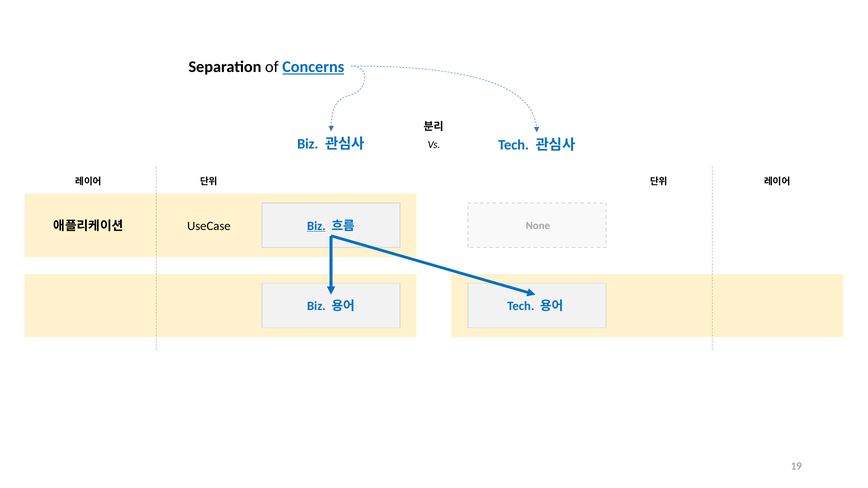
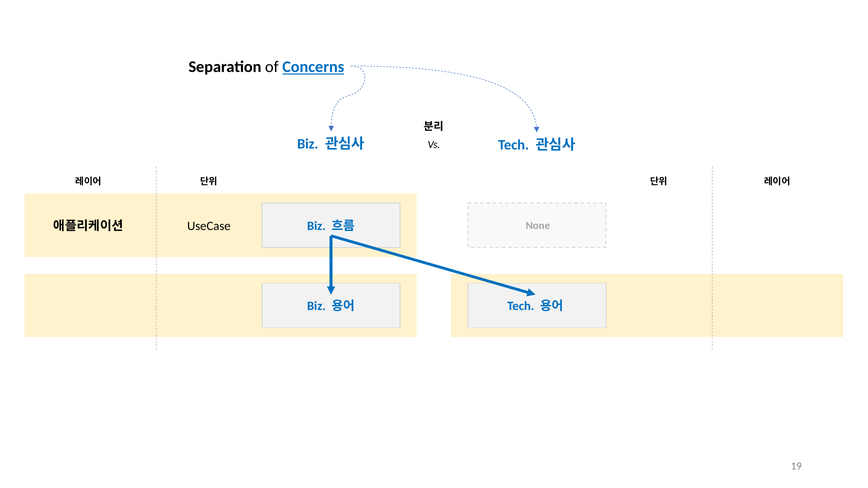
Biz at (316, 226) underline: present -> none
